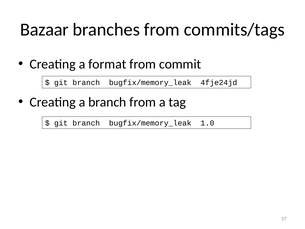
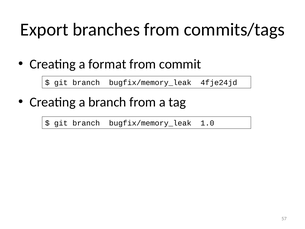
Bazaar: Bazaar -> Export
